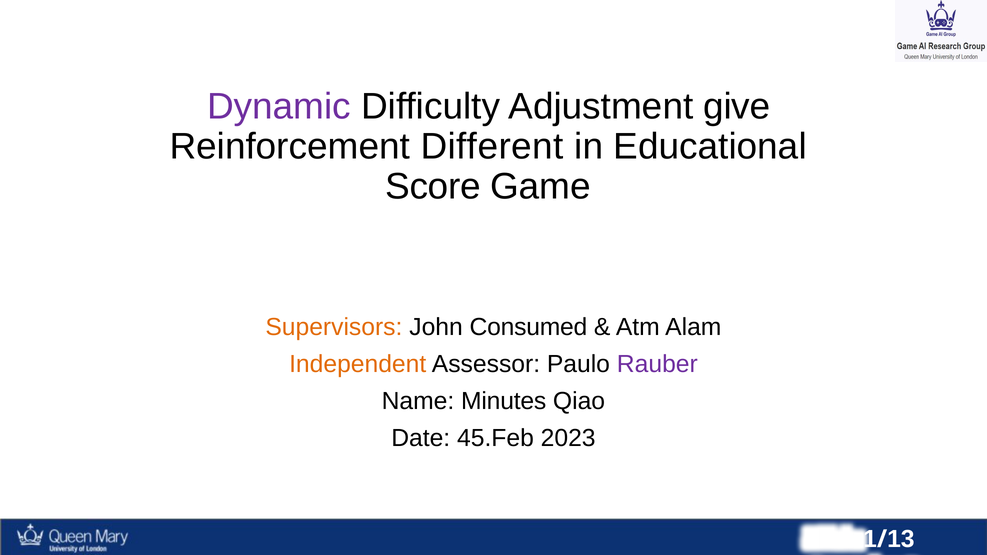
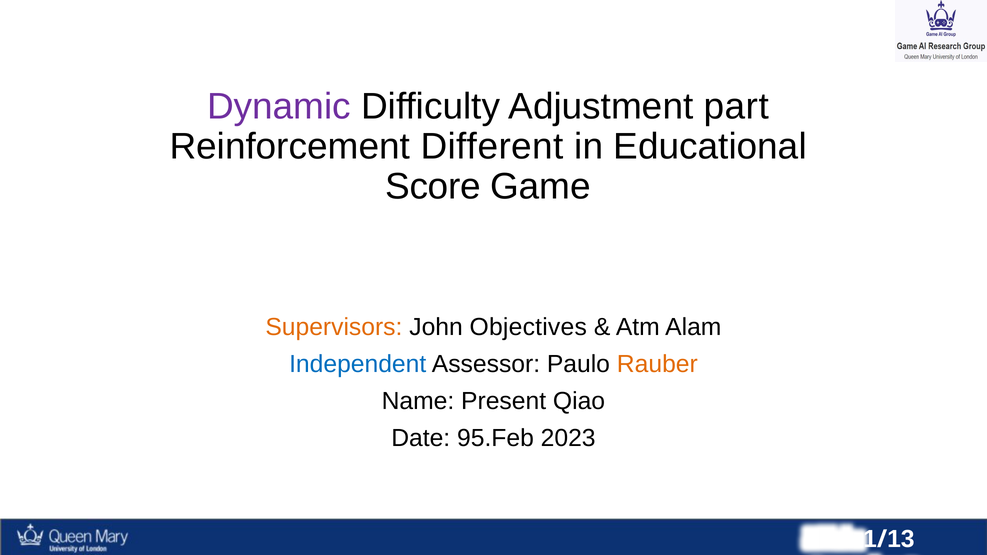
give: give -> part
Consumed: Consumed -> Objectives
Independent colour: orange -> blue
Rauber colour: purple -> orange
Minutes: Minutes -> Present
45.Feb: 45.Feb -> 95.Feb
